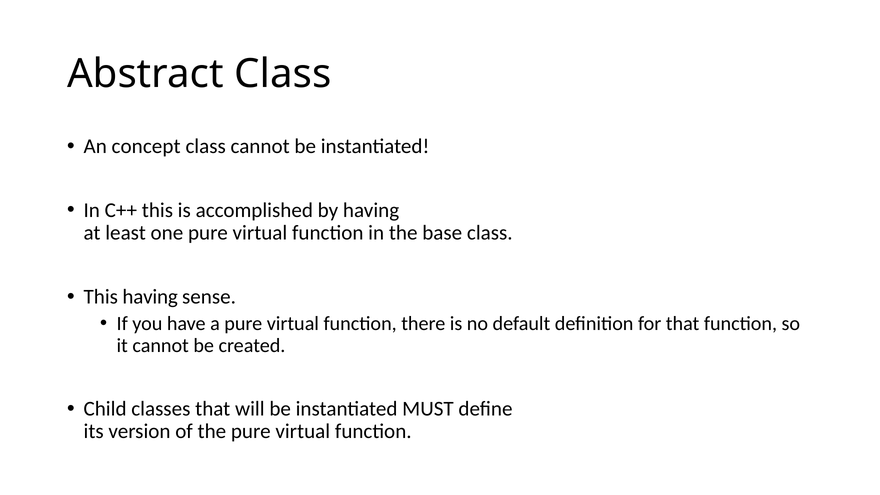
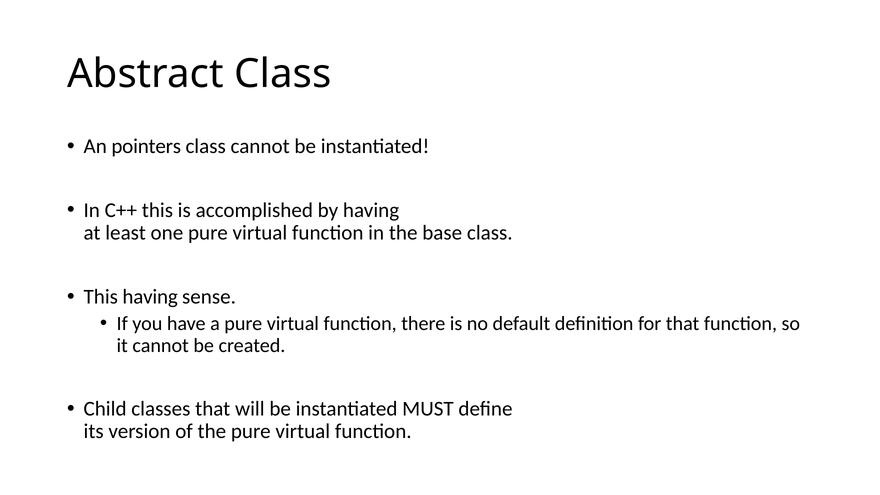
concept: concept -> pointers
